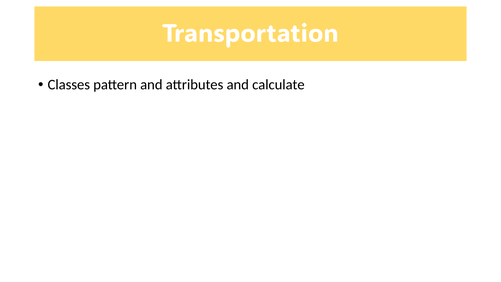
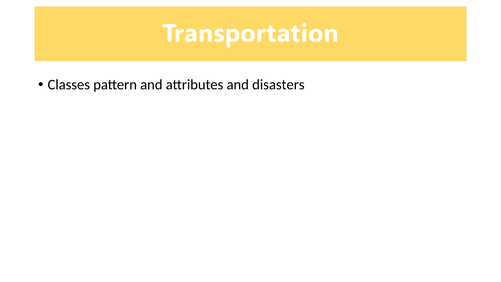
calculate: calculate -> disasters
